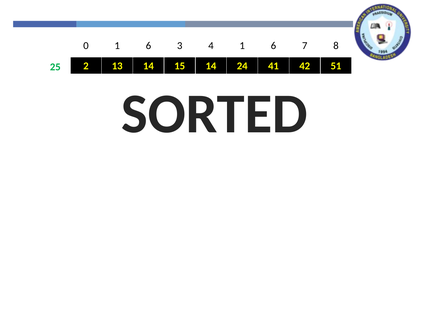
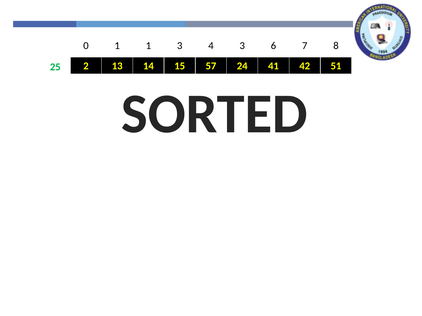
0 1 6: 6 -> 1
4 1: 1 -> 3
15 14: 14 -> 57
